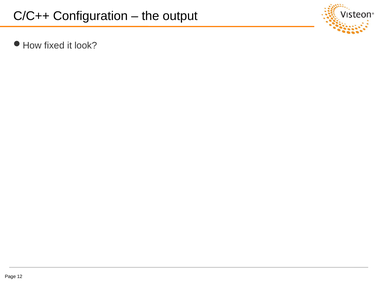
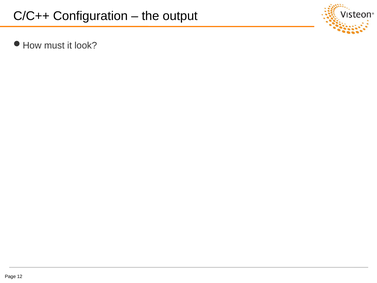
fixed: fixed -> must
